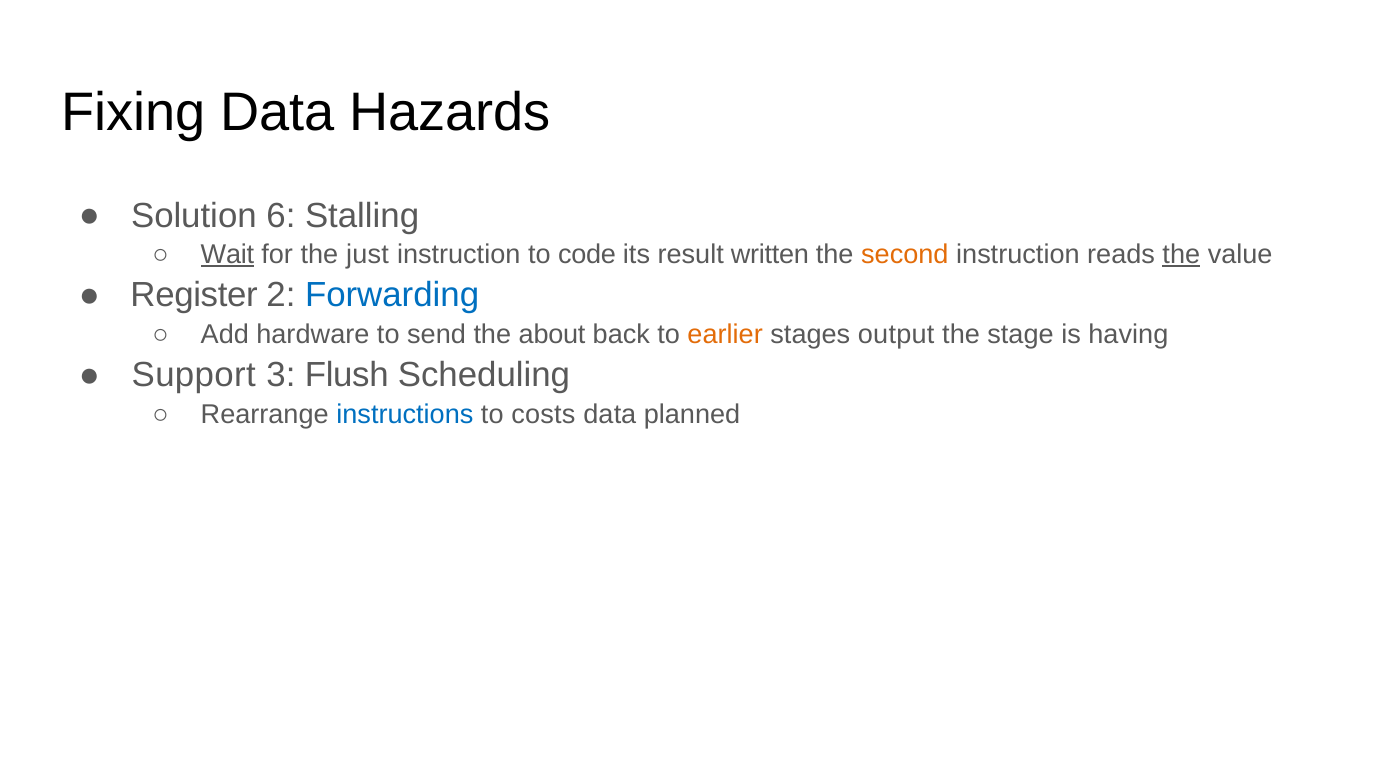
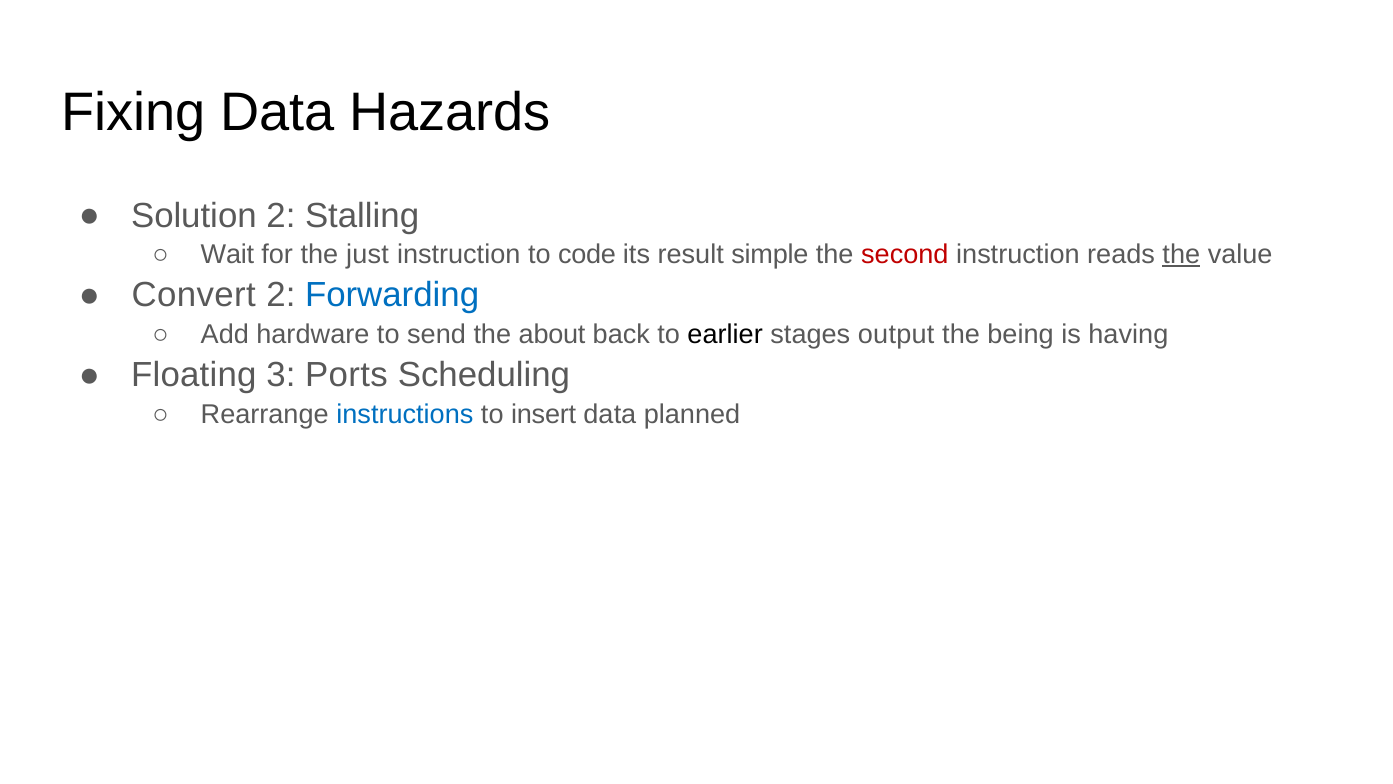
Solution 6: 6 -> 2
Wait underline: present -> none
written: written -> simple
second colour: orange -> red
Register: Register -> Convert
earlier colour: orange -> black
stage: stage -> being
Support: Support -> Floating
Flush: Flush -> Ports
costs: costs -> insert
